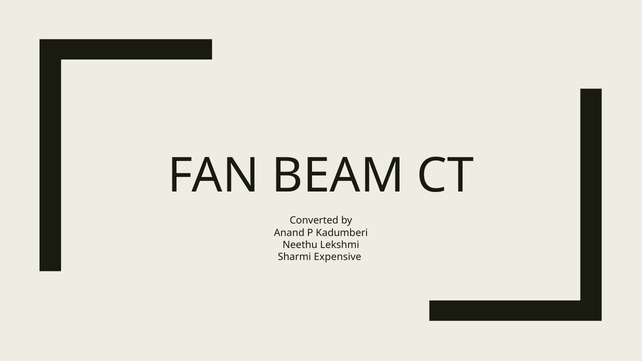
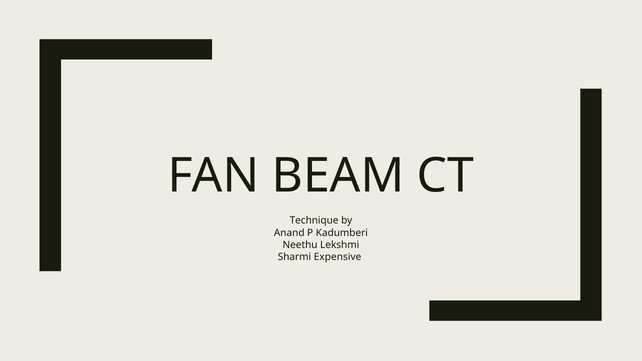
Converted: Converted -> Technique
